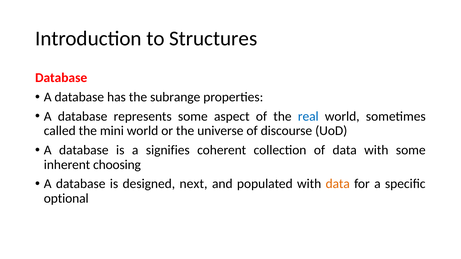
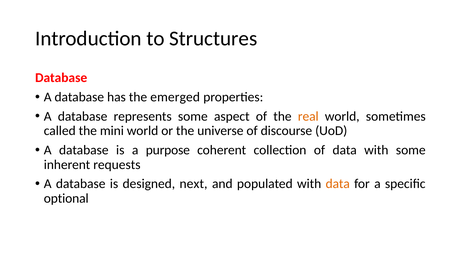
subrange: subrange -> emerged
real colour: blue -> orange
signifies: signifies -> purpose
choosing: choosing -> requests
